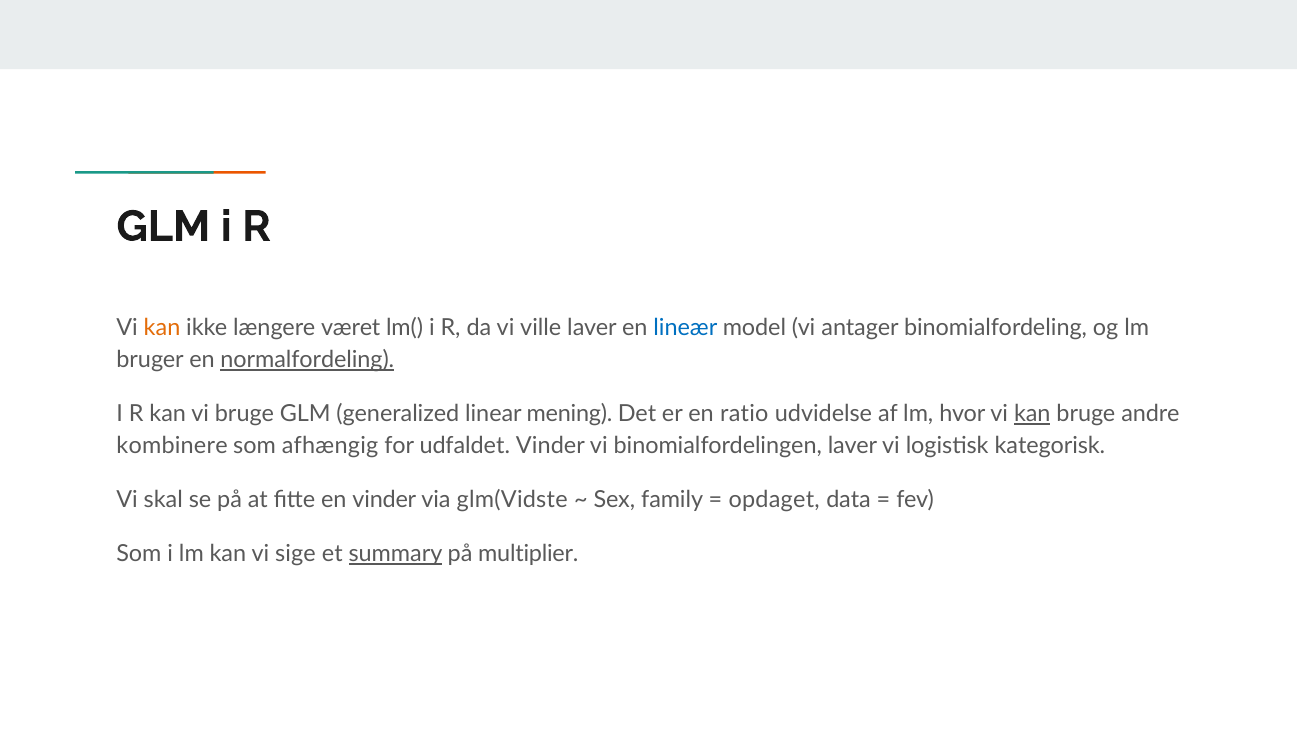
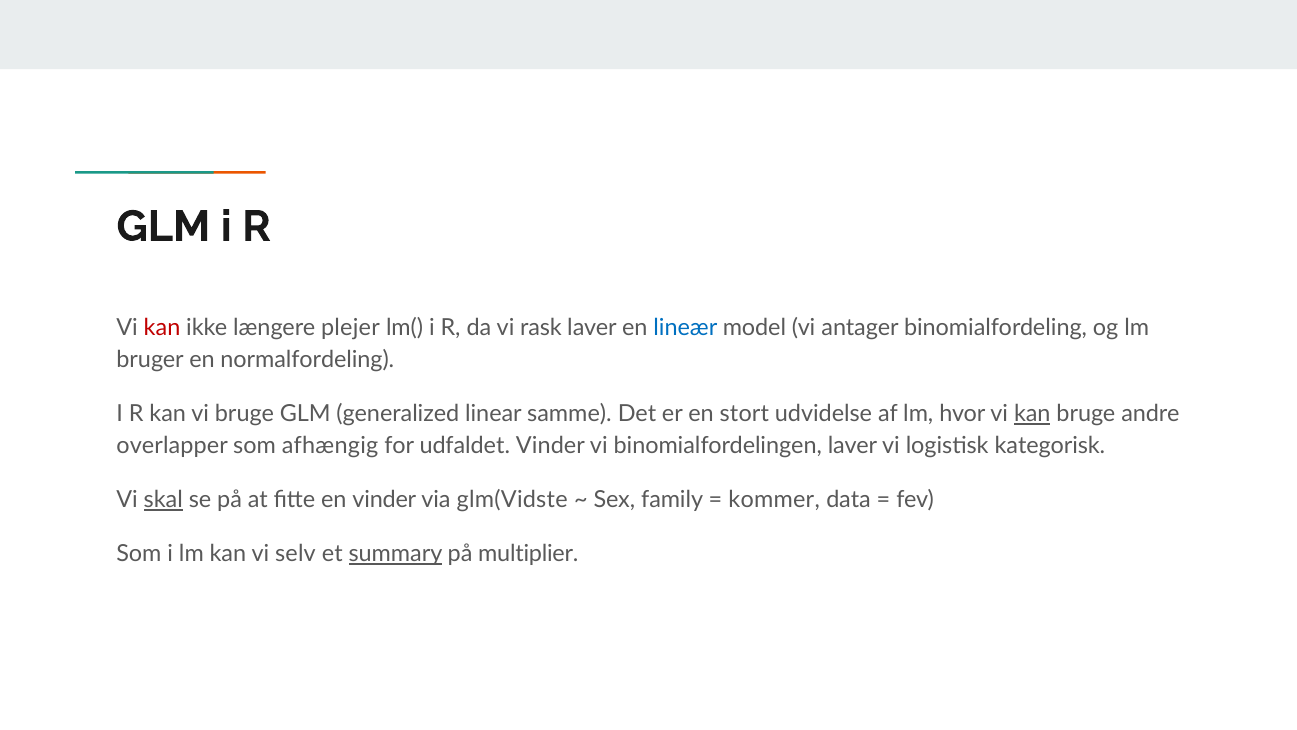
kan at (162, 327) colour: orange -> red
været: været -> plejer
ville: ville -> rask
normalfordeling underline: present -> none
mening: mening -> samme
ratio: ratio -> stort
kombinere: kombinere -> overlapper
skal underline: none -> present
opdaget: opdaget -> kommer
sige: sige -> selv
